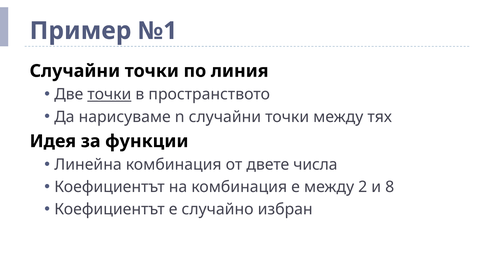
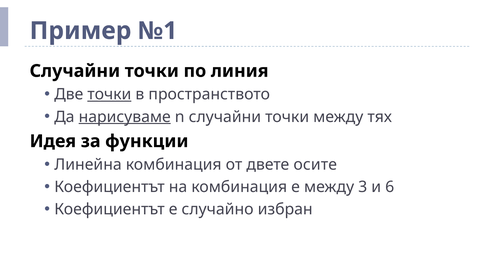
нарисуваме underline: none -> present
числа: числа -> осите
2: 2 -> 3
8: 8 -> 6
